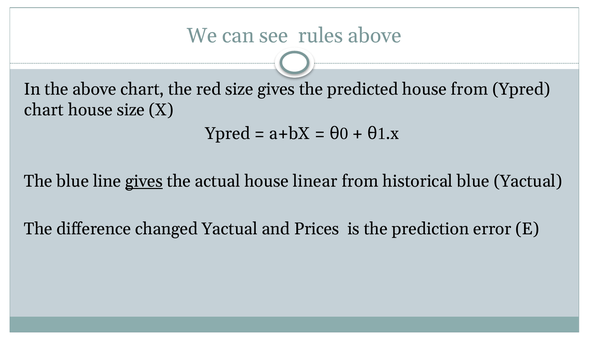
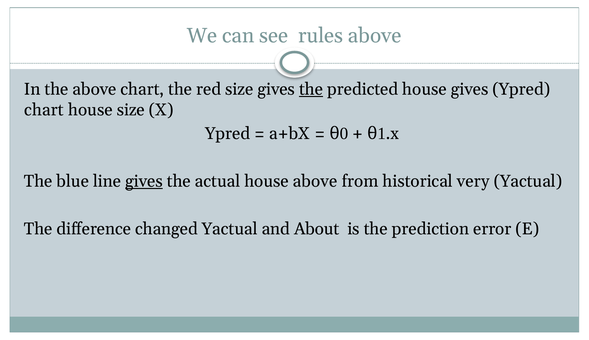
the at (311, 89) underline: none -> present
house from: from -> gives
house linear: linear -> above
historical blue: blue -> very
Prices: Prices -> About
